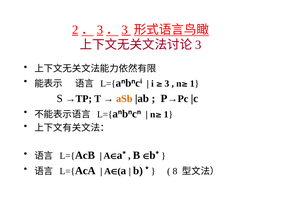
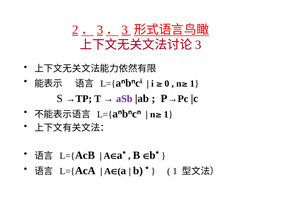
3 at (167, 84): 3 -> 0
aSb colour: orange -> purple
8 at (175, 171): 8 -> 1
